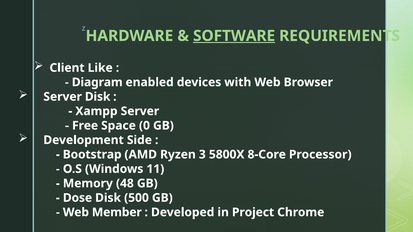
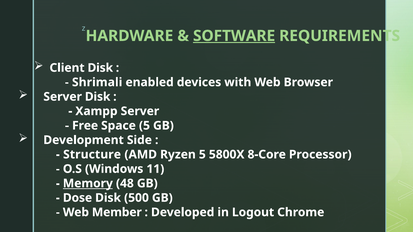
Client Like: Like -> Disk
Diagram: Diagram -> Shrimali
Space 0: 0 -> 5
Bootstrap: Bootstrap -> Structure
Ryzen 3: 3 -> 5
Memory underline: none -> present
Project: Project -> Logout
